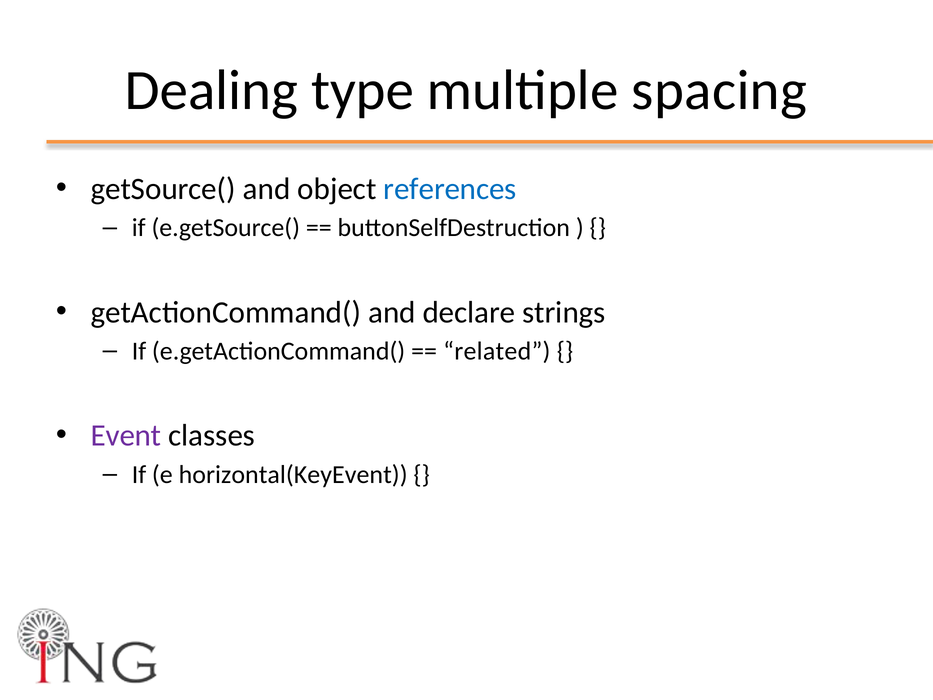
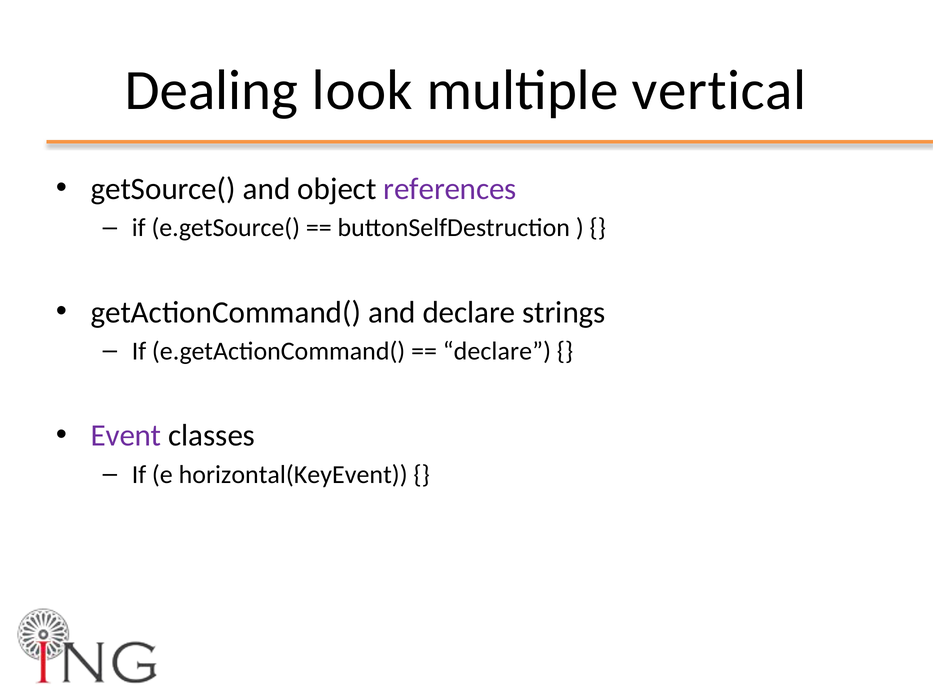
type: type -> look
spacing: spacing -> vertical
references colour: blue -> purple
related at (497, 351): related -> declare
